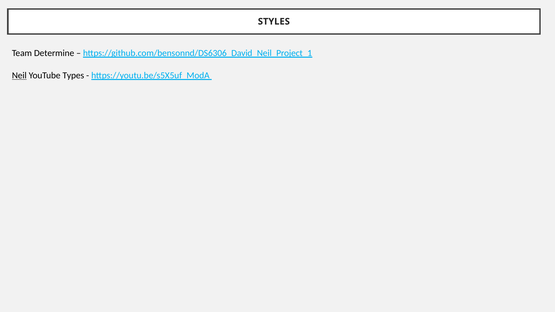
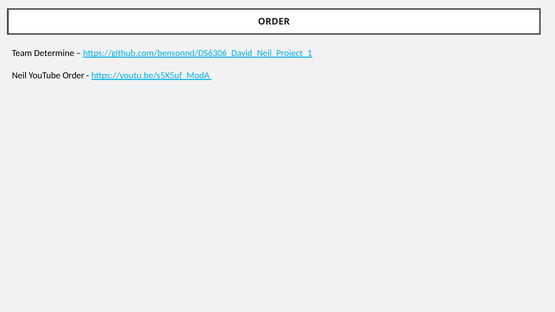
STYLES at (274, 21): STYLES -> ORDER
Neil underline: present -> none
YouTube Types: Types -> Order
